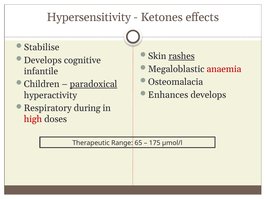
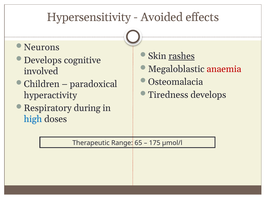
Ketones: Ketones -> Avoided
Stabilise: Stabilise -> Neurons
infantile: infantile -> involved
paradoxical underline: present -> none
Enhances: Enhances -> Tiredness
high colour: red -> blue
